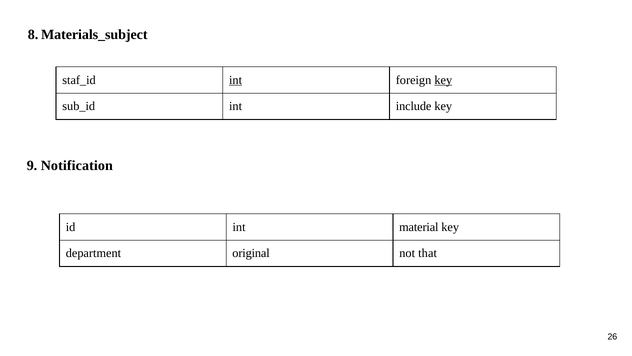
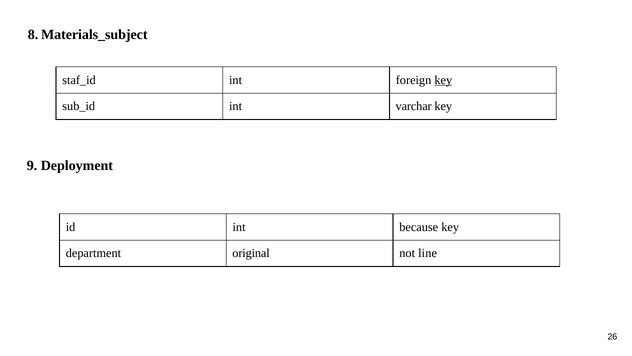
int at (236, 80) underline: present -> none
include: include -> varchar
Notification: Notification -> Deployment
material: material -> because
that: that -> line
